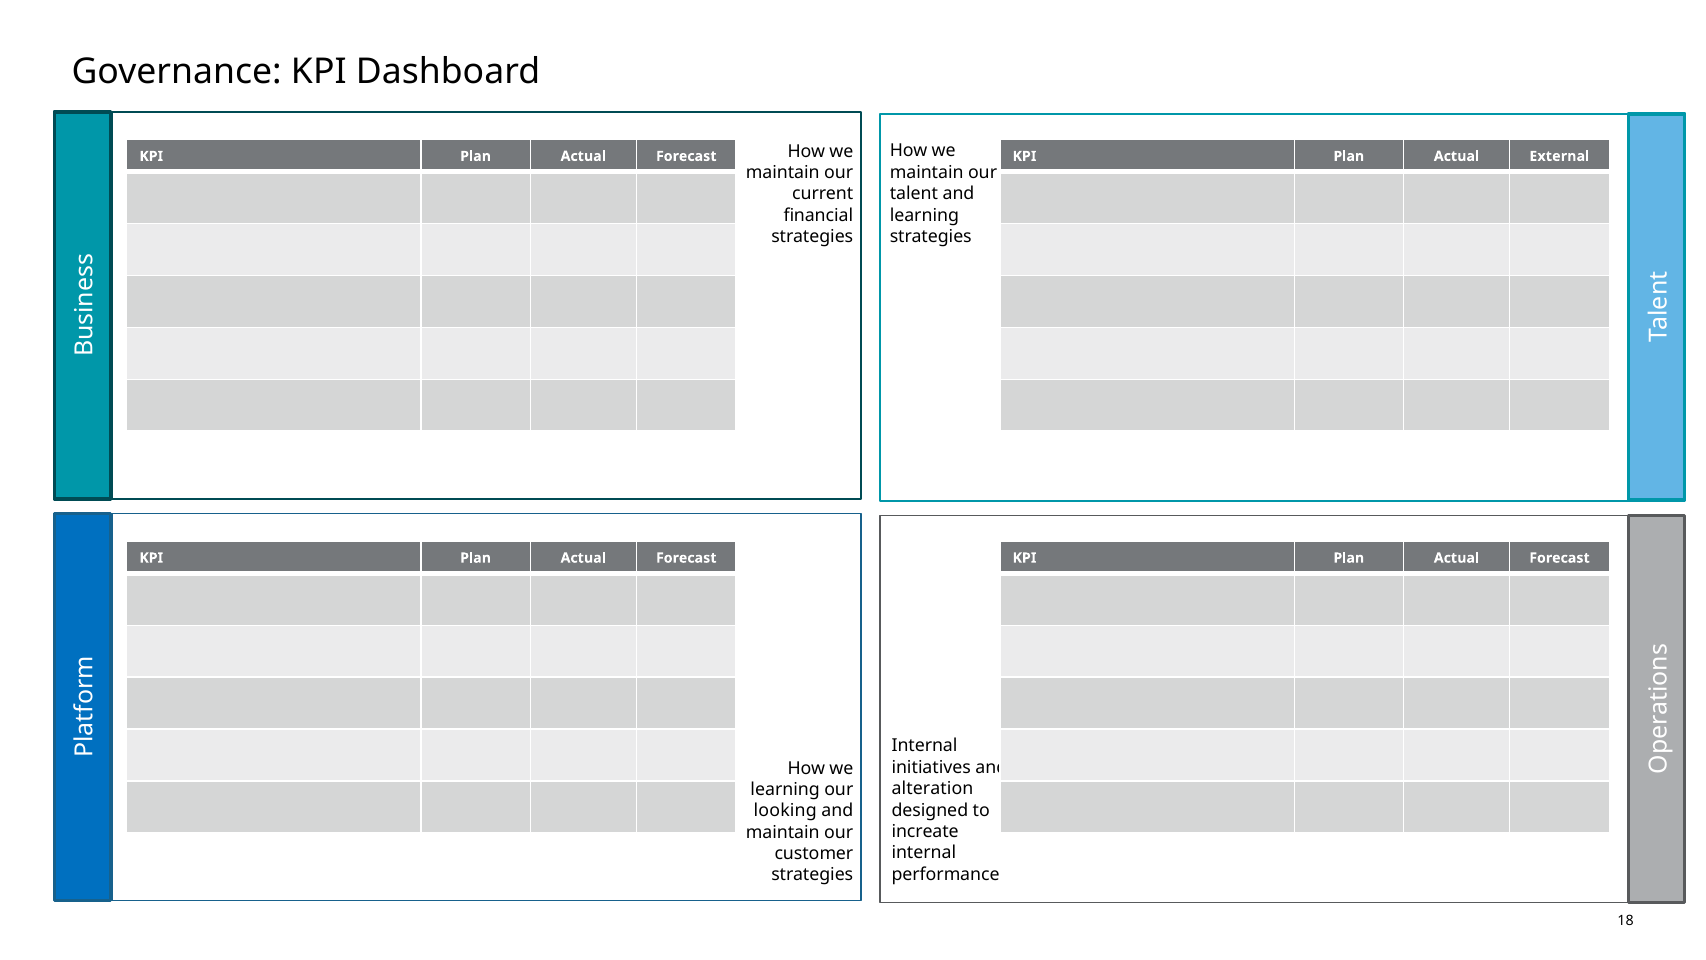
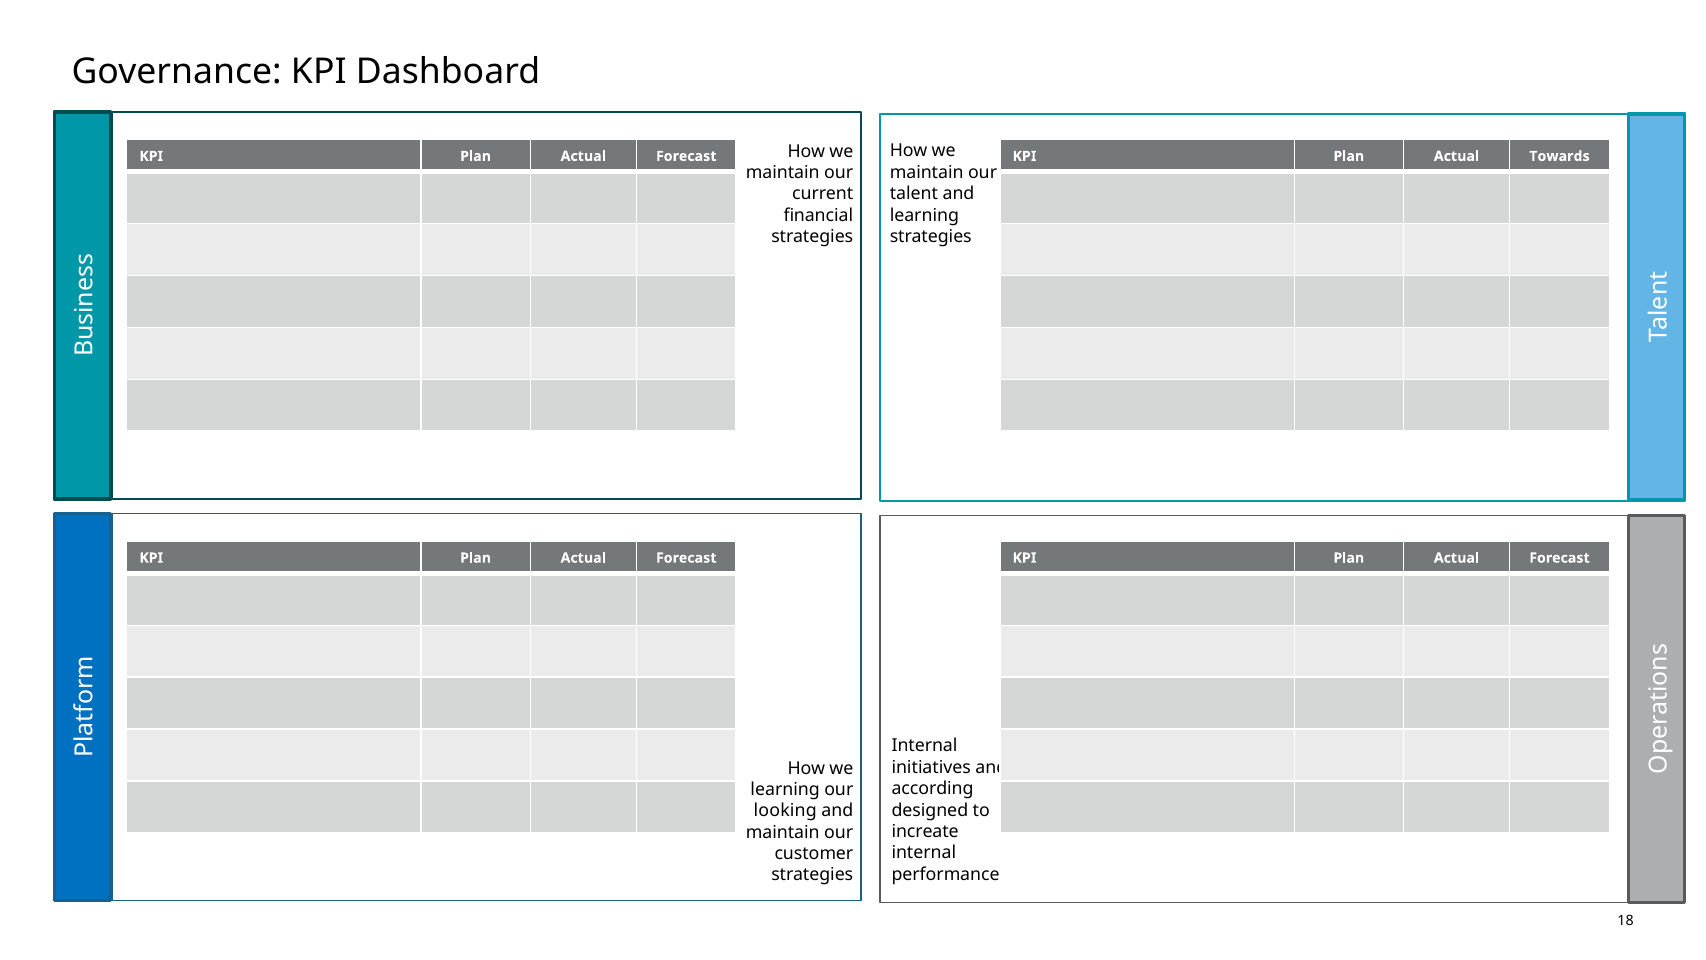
External: External -> Towards
alteration: alteration -> according
